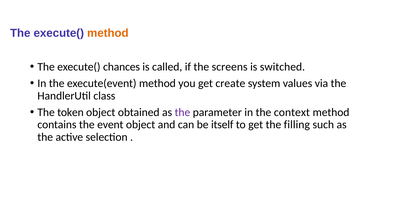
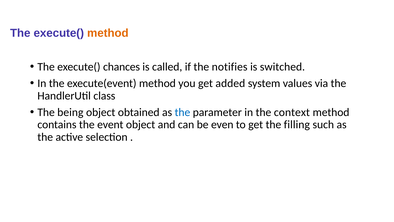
screens: screens -> notifies
create: create -> added
token: token -> being
the at (182, 112) colour: purple -> blue
itself: itself -> even
